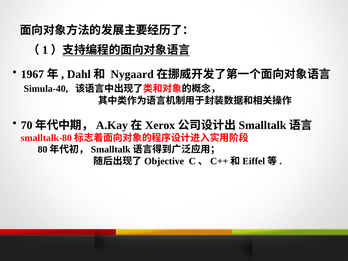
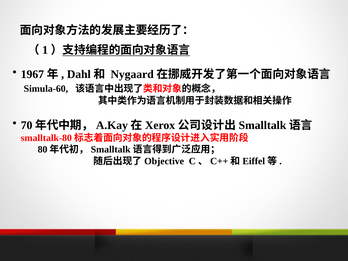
Simula-40: Simula-40 -> Simula-60
